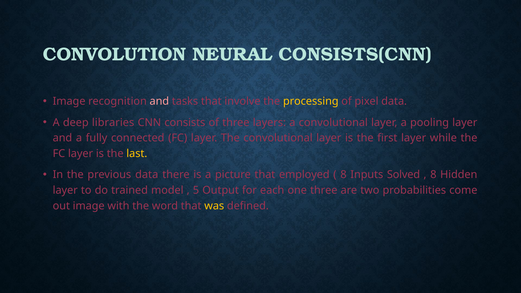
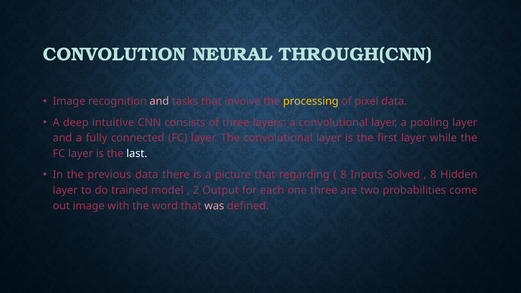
CONSISTS(CNN: CONSISTS(CNN -> THROUGH(CNN
libraries: libraries -> intuitive
last colour: yellow -> white
employed: employed -> regarding
5: 5 -> 2
was colour: yellow -> pink
